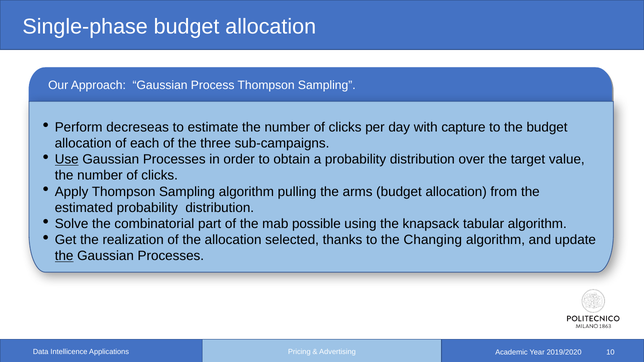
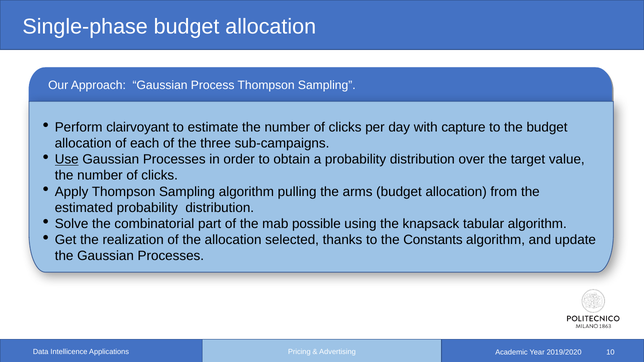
decreseas: decreseas -> clairvoyant
Changing: Changing -> Constants
the at (64, 256) underline: present -> none
